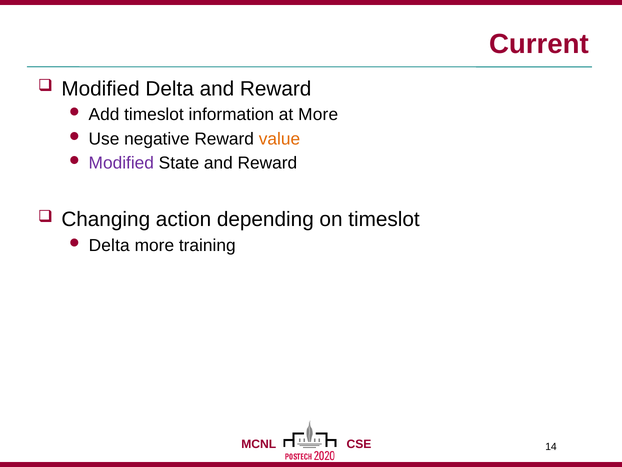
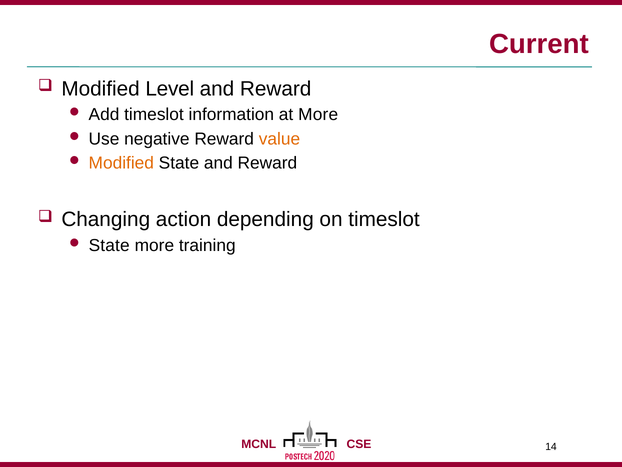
Modified Delta: Delta -> Level
Modified at (121, 163) colour: purple -> orange
Delta at (109, 245): Delta -> State
